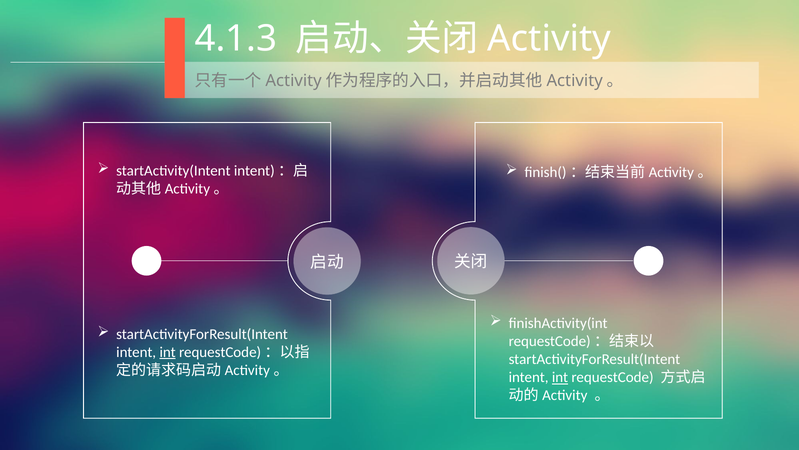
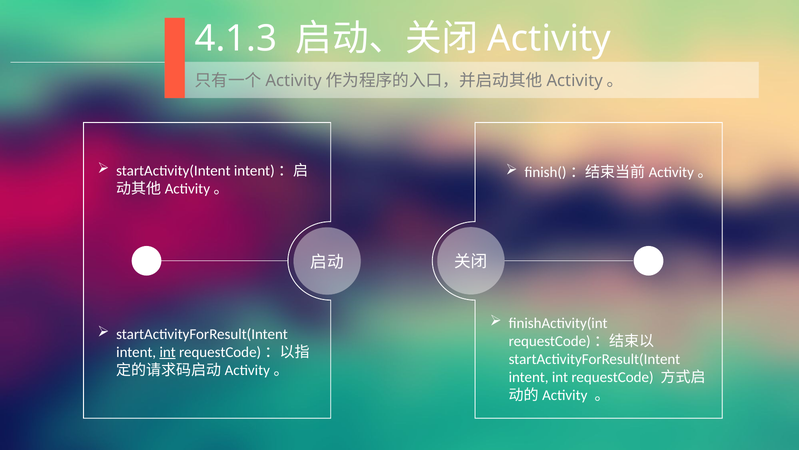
int at (560, 377) underline: present -> none
